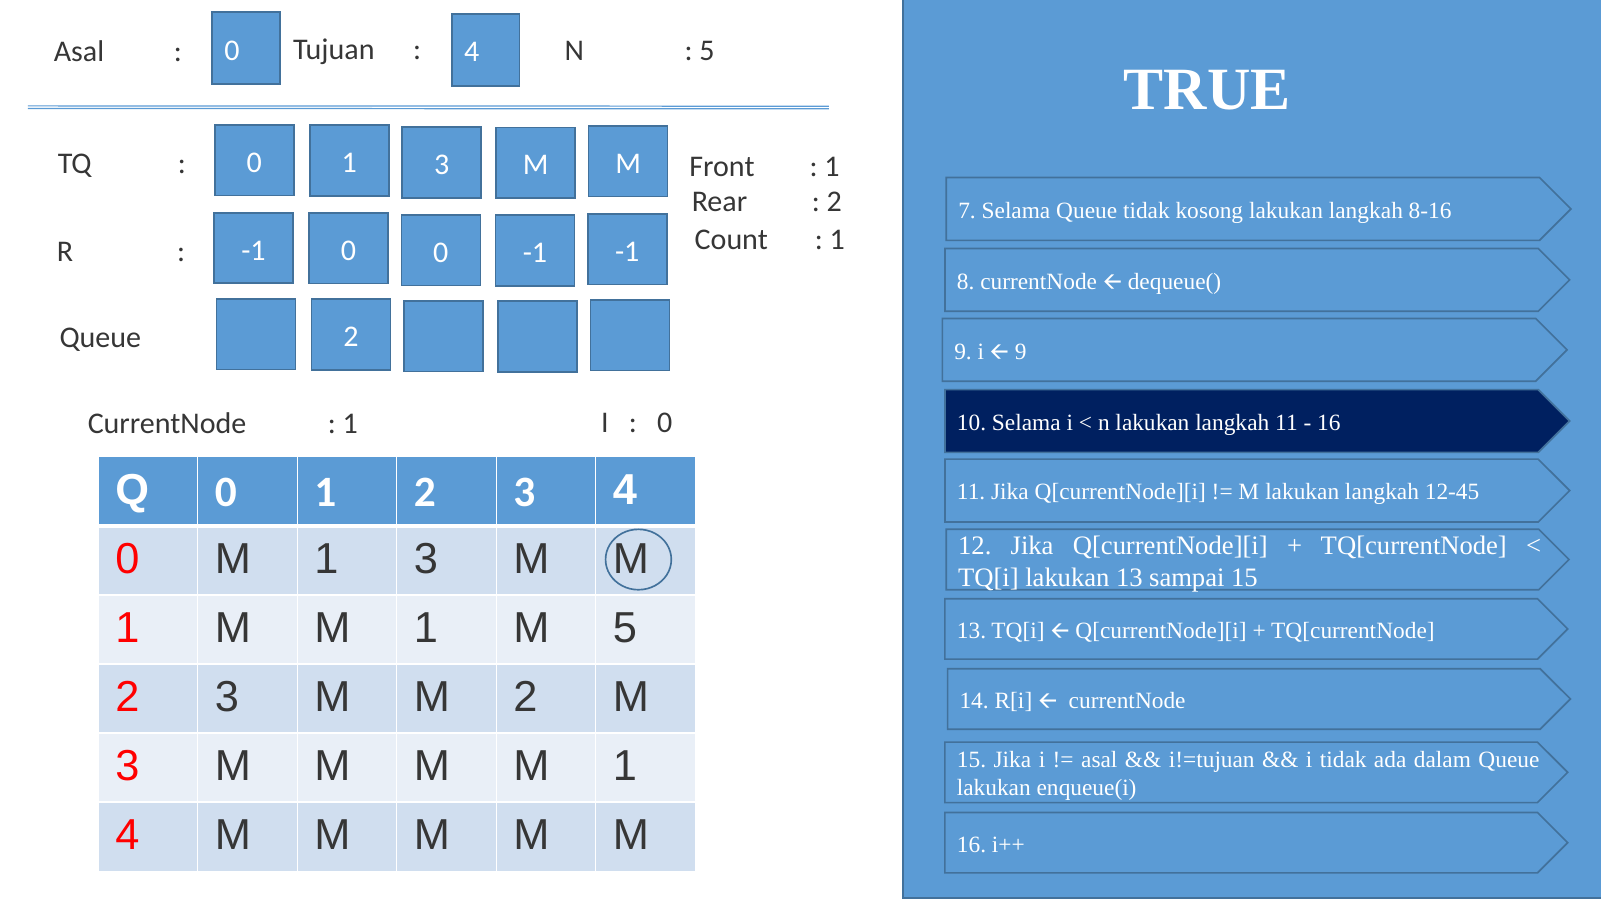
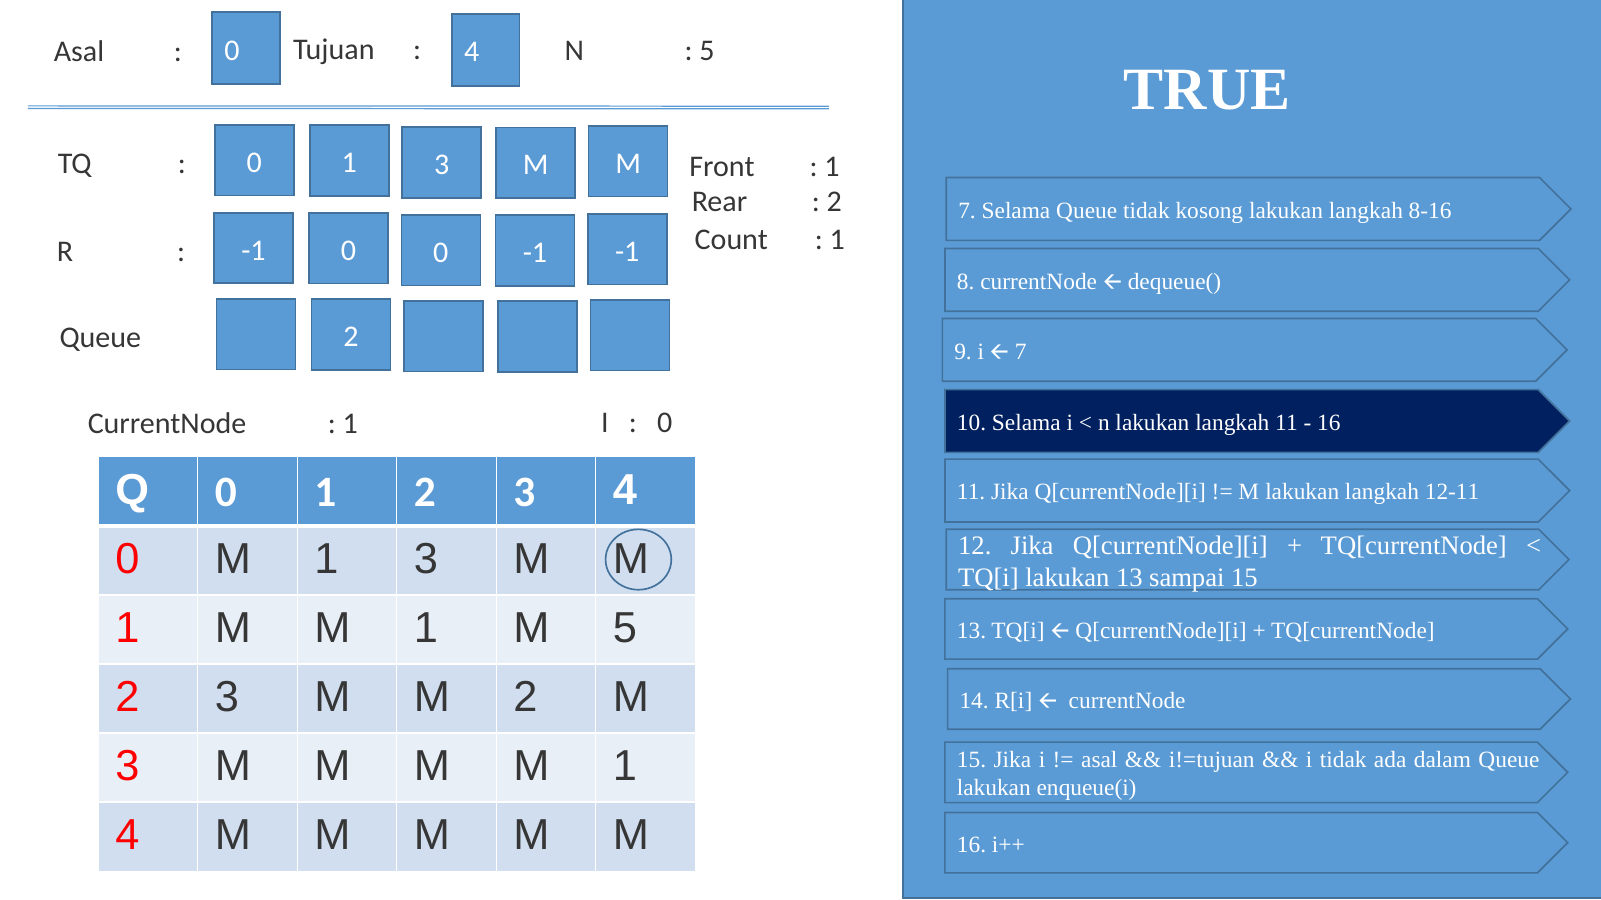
i 9: 9 -> 7
12-45: 12-45 -> 12-11
